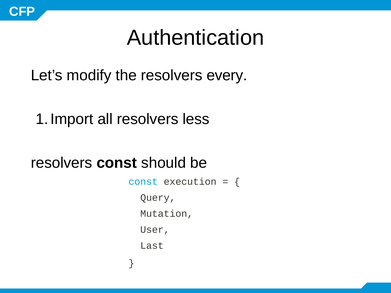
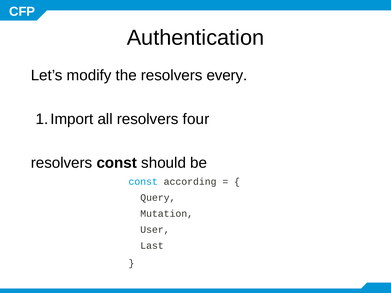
less: less -> four
execution: execution -> according
